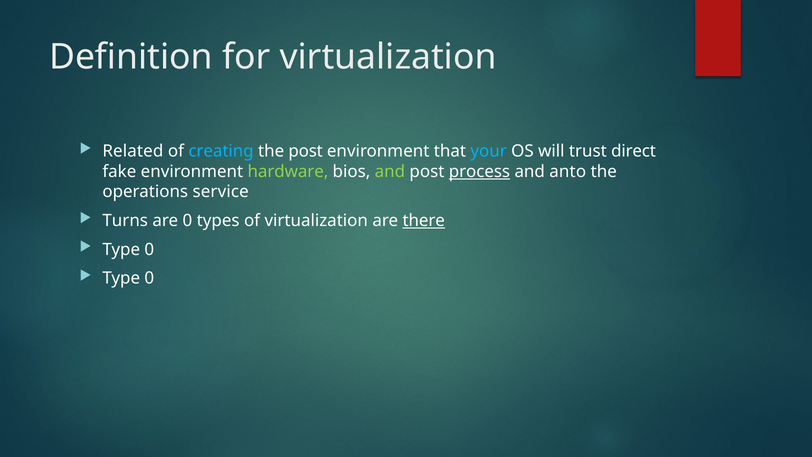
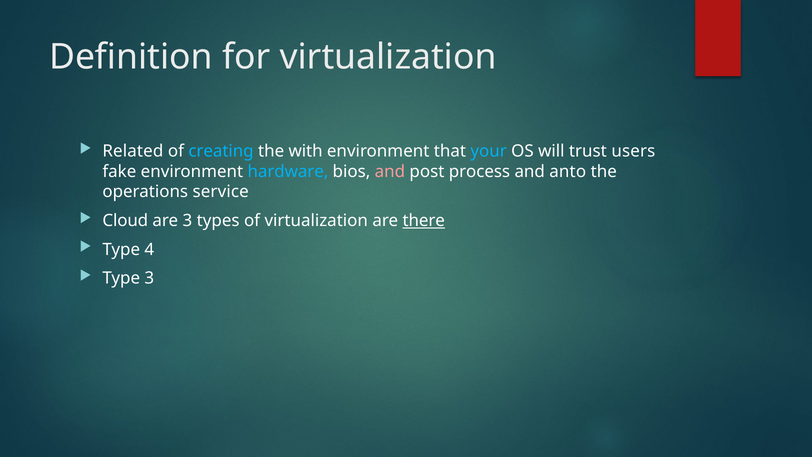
the post: post -> with
direct: direct -> users
hardware colour: light green -> light blue
and at (390, 171) colour: light green -> pink
process underline: present -> none
Turns: Turns -> Cloud
are 0: 0 -> 3
0 at (149, 249): 0 -> 4
0 at (149, 278): 0 -> 3
